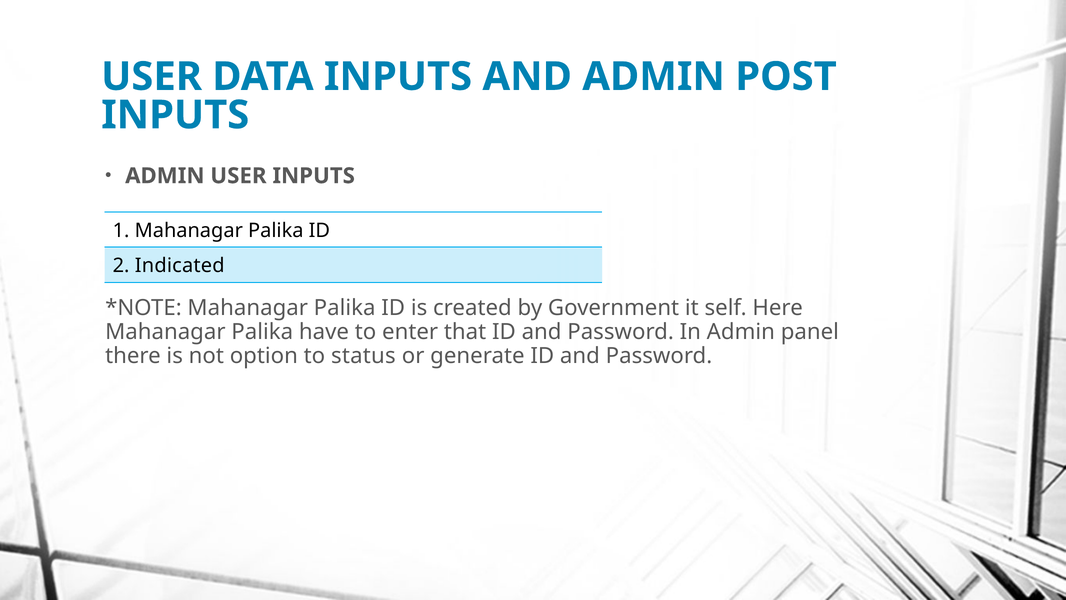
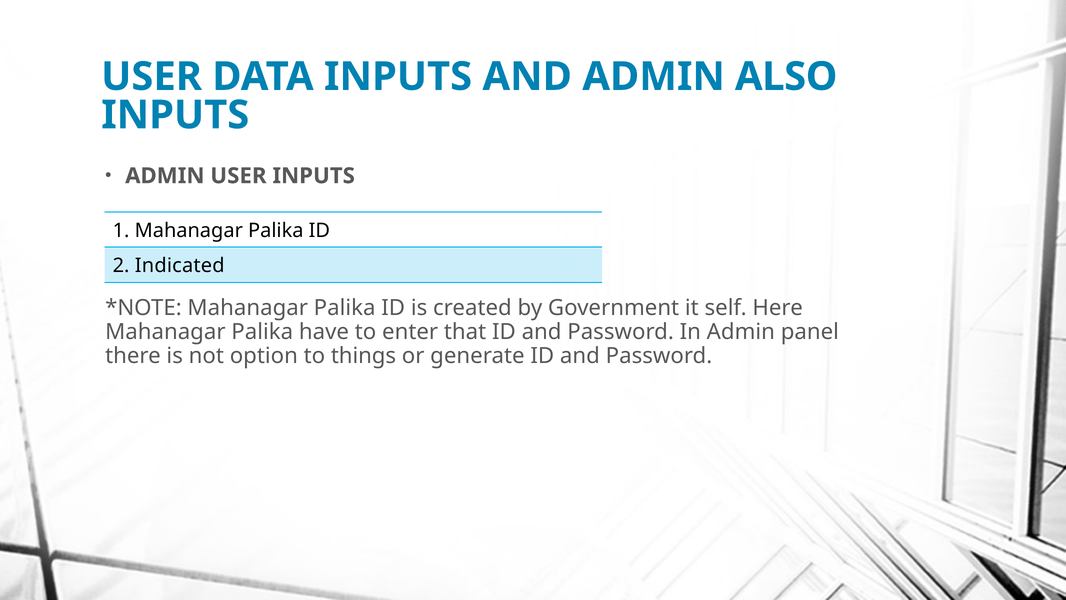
POST: POST -> ALSO
status: status -> things
